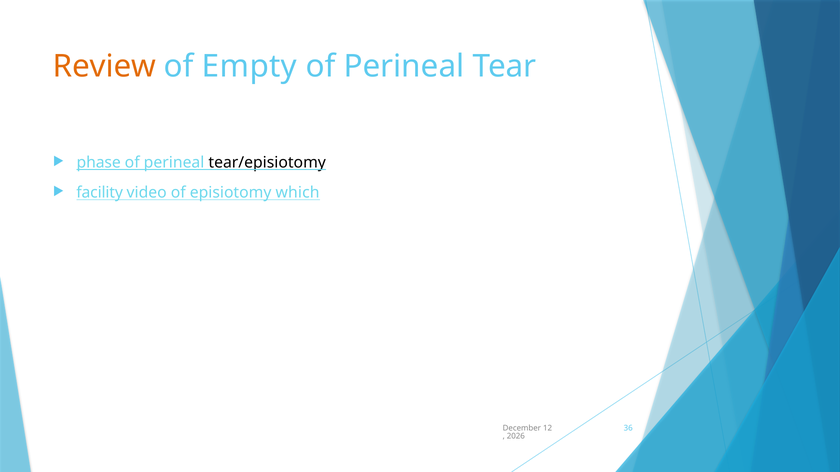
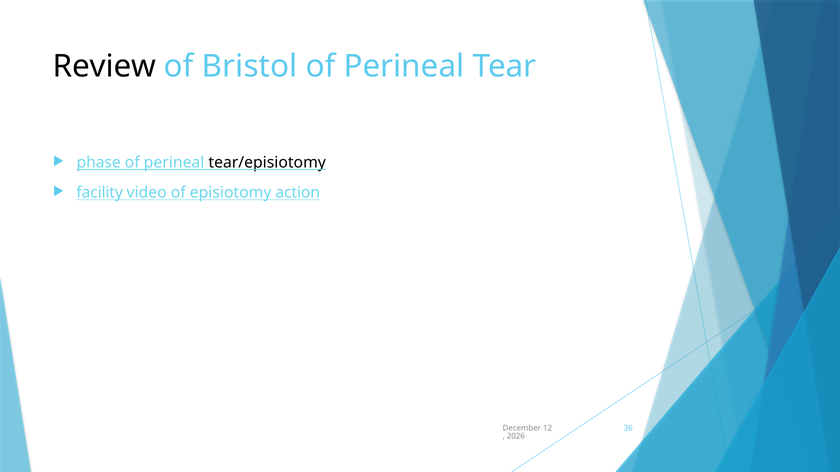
Review colour: orange -> black
Empty: Empty -> Bristol
which: which -> action
